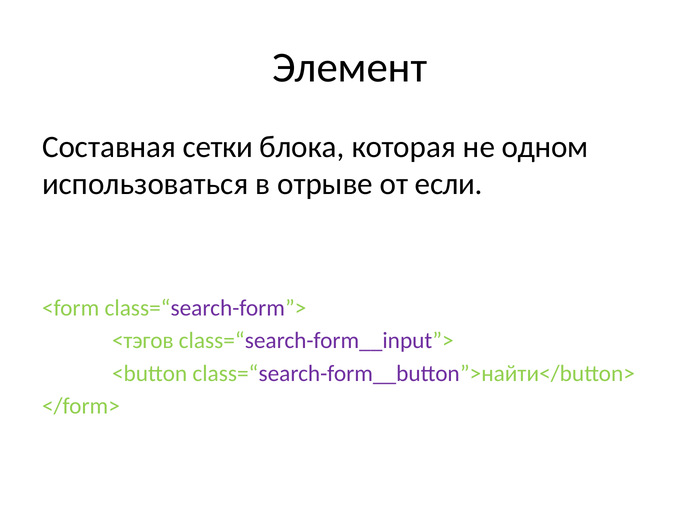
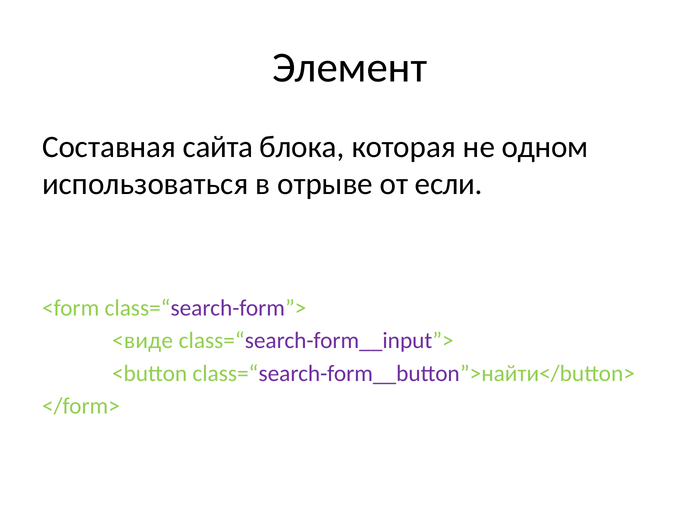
сетки: сетки -> сайта
<тэгов: <тэгов -> <виде
